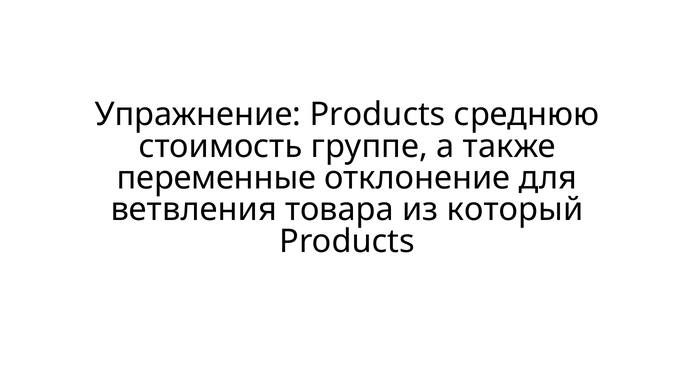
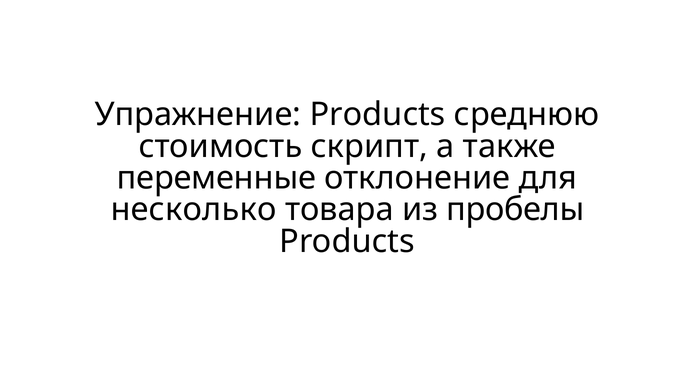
группе: группе -> скрипт
ветвления: ветвления -> несколько
который: который -> пробелы
